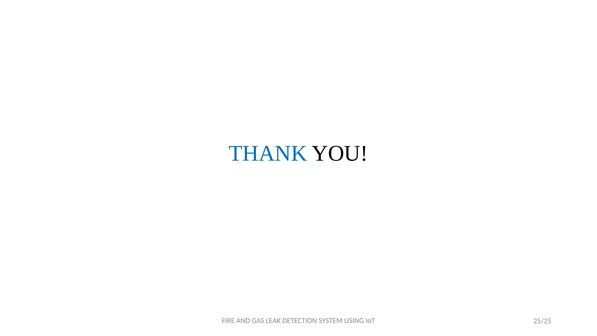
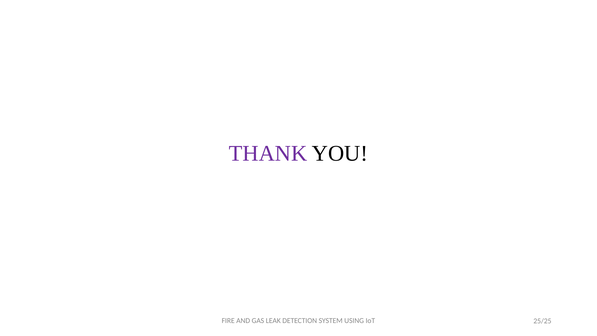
THANK colour: blue -> purple
